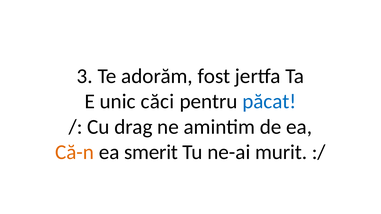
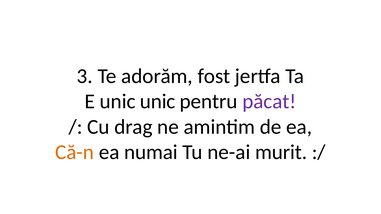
unic căci: căci -> unic
păcat colour: blue -> purple
smerit: smerit -> numai
